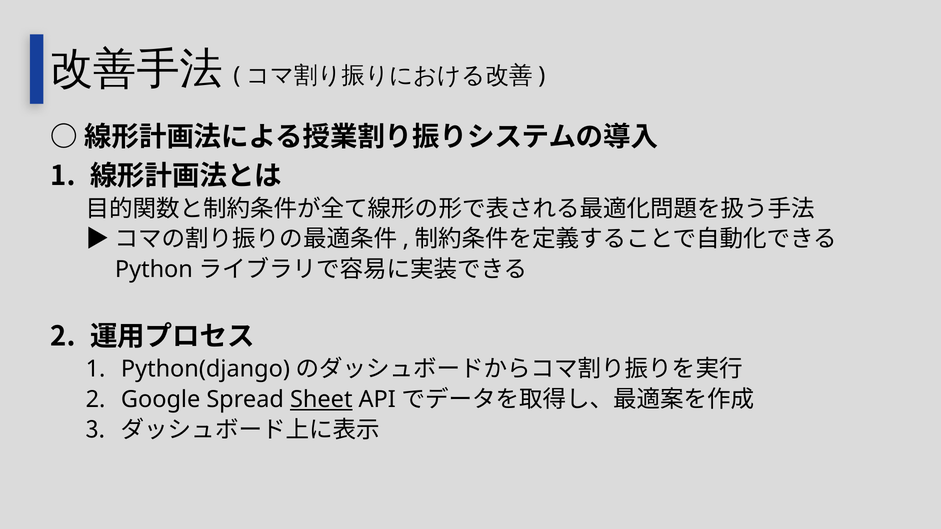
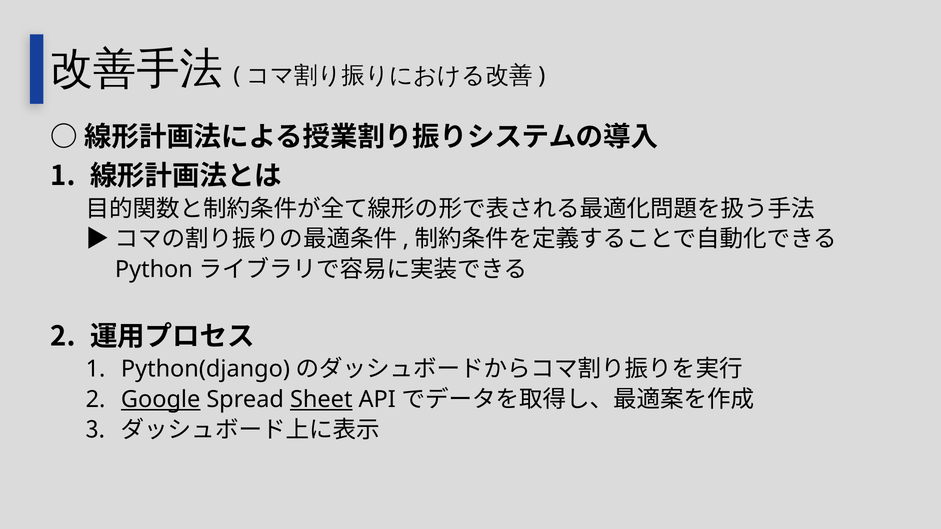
Google underline: none -> present
